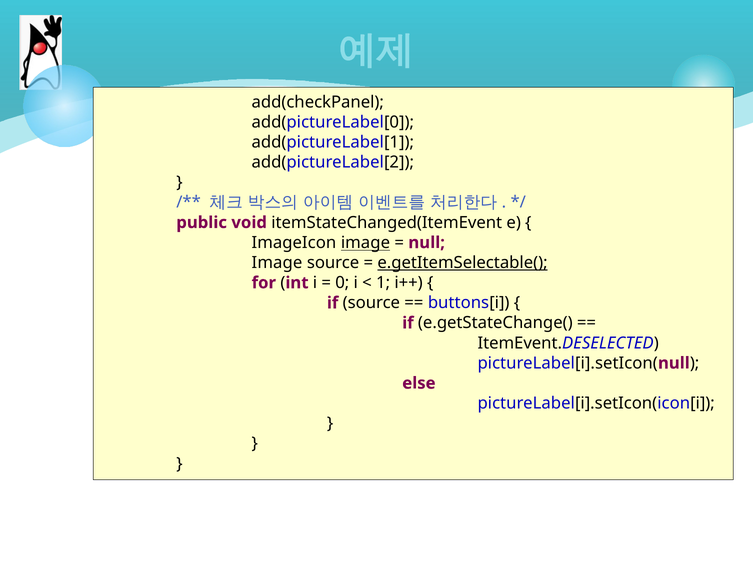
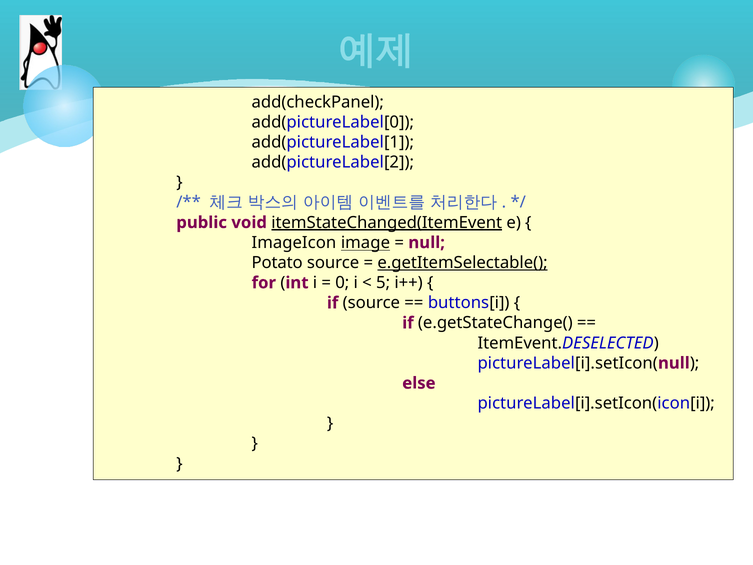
itemStateChanged(ItemEvent underline: none -> present
Image at (277, 263): Image -> Potato
1: 1 -> 5
